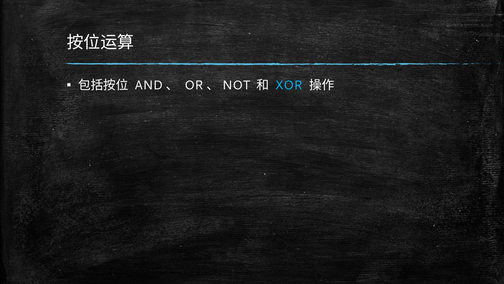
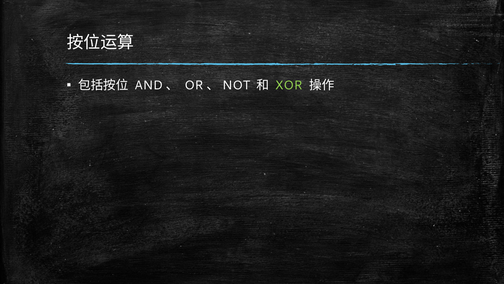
XOR colour: light blue -> light green
